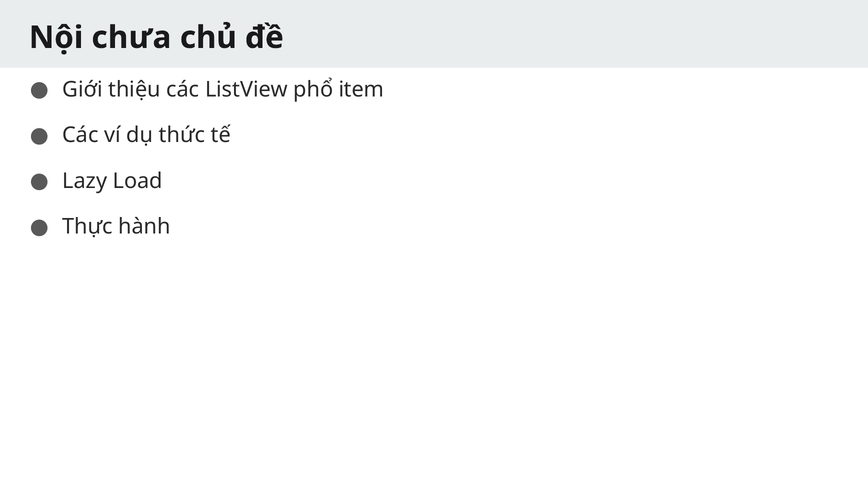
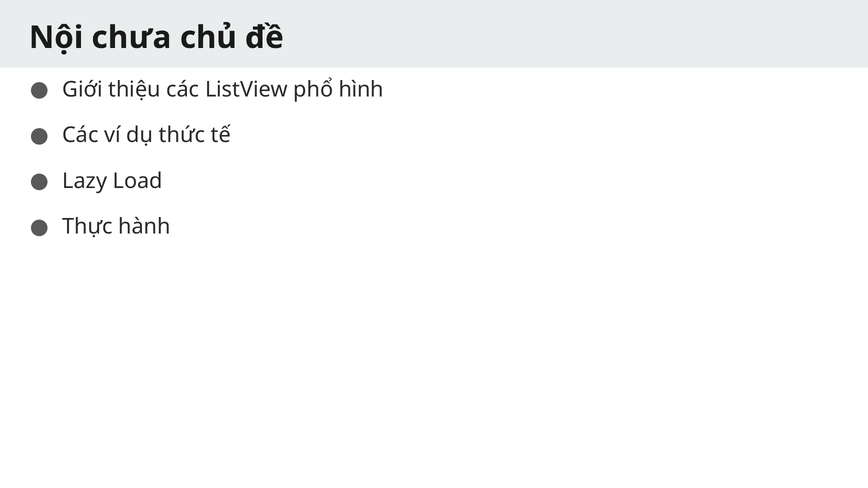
item: item -> hình
